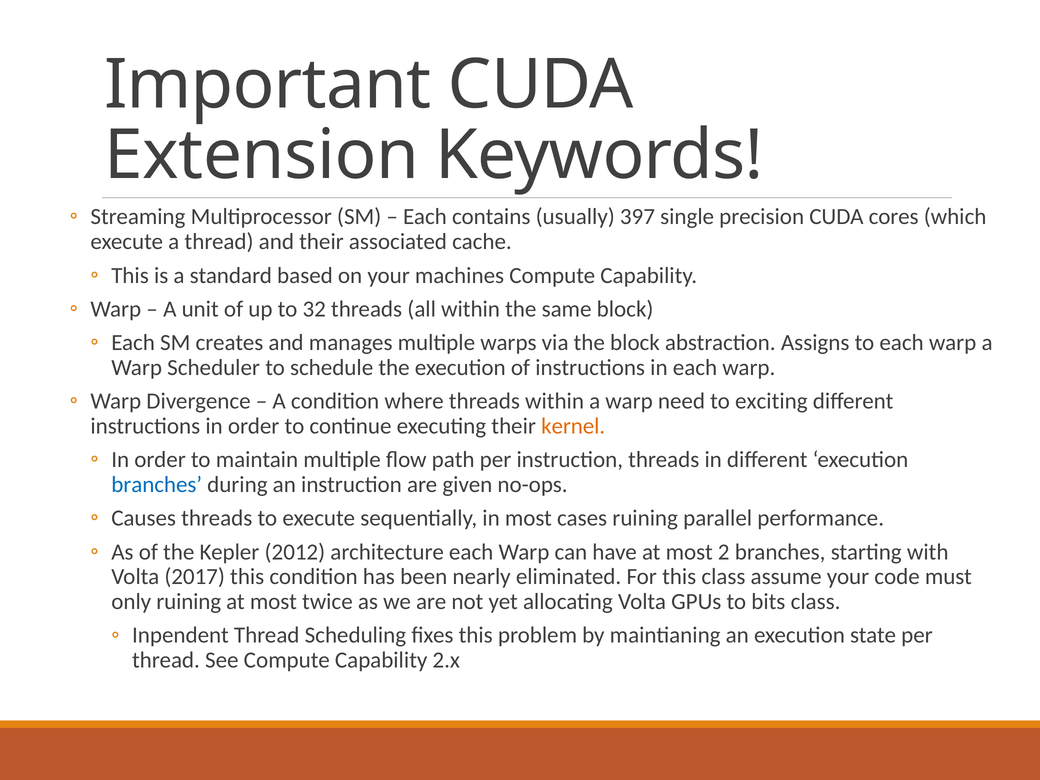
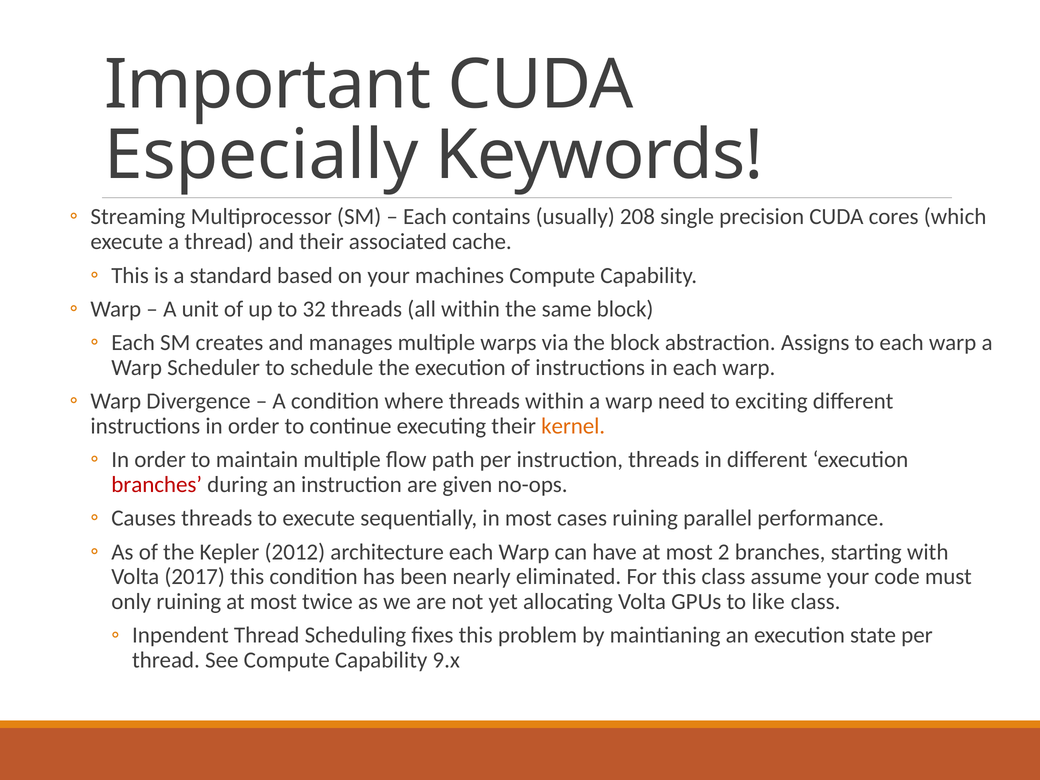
Extension: Extension -> Especially
397: 397 -> 208
branches at (157, 485) colour: blue -> red
bits: bits -> like
2.x: 2.x -> 9.x
